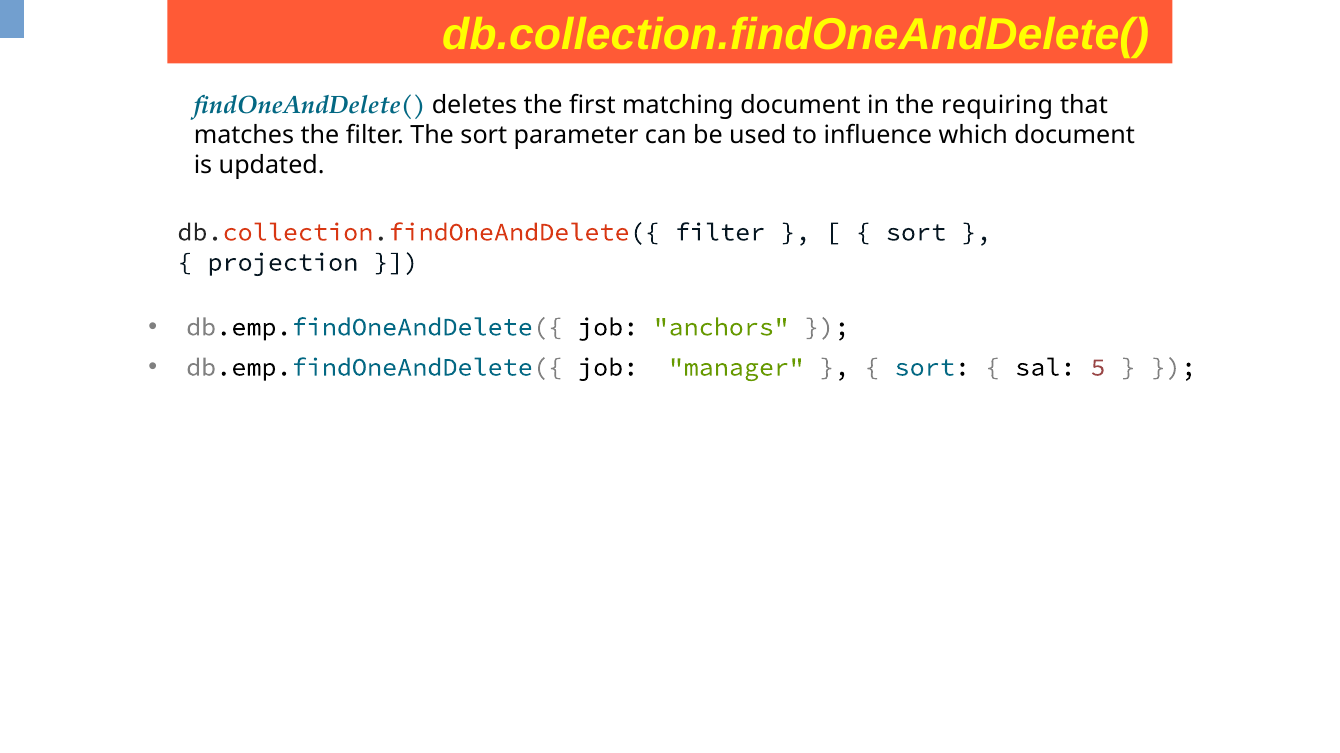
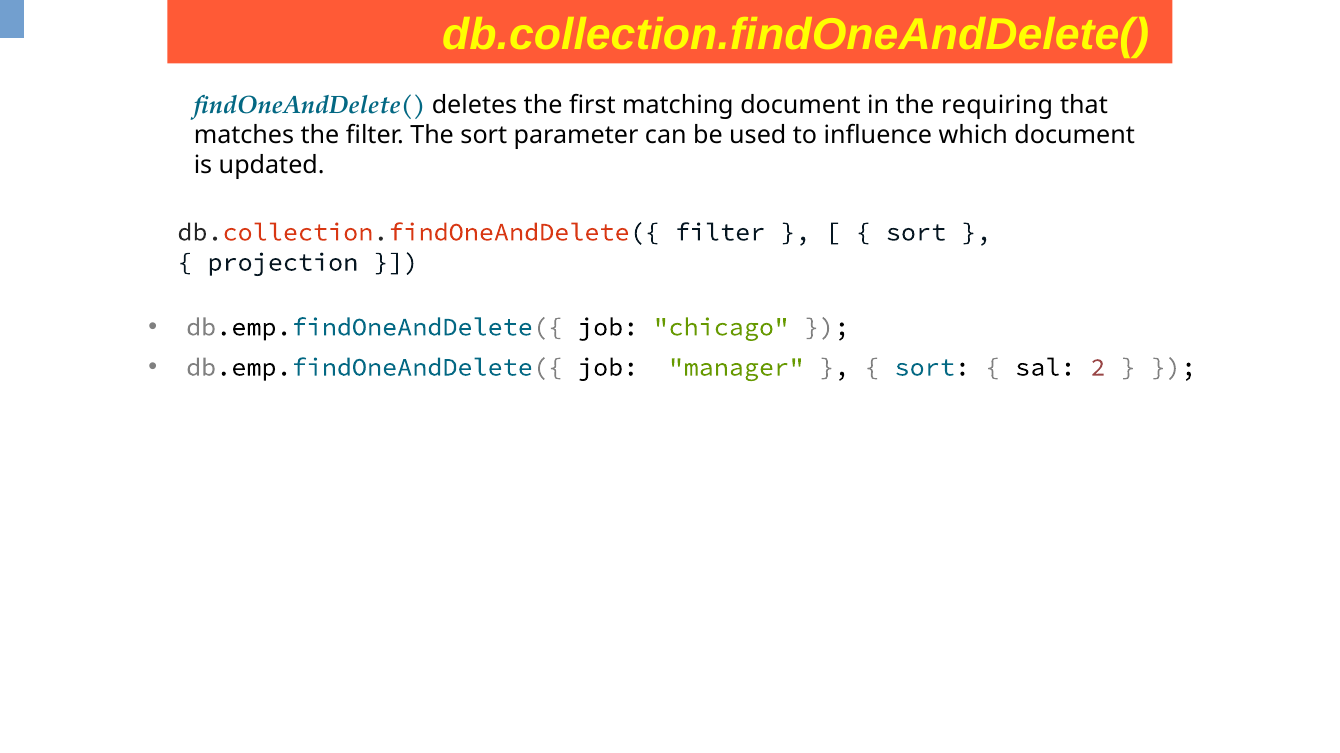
anchors: anchors -> chicago
5: 5 -> 2
